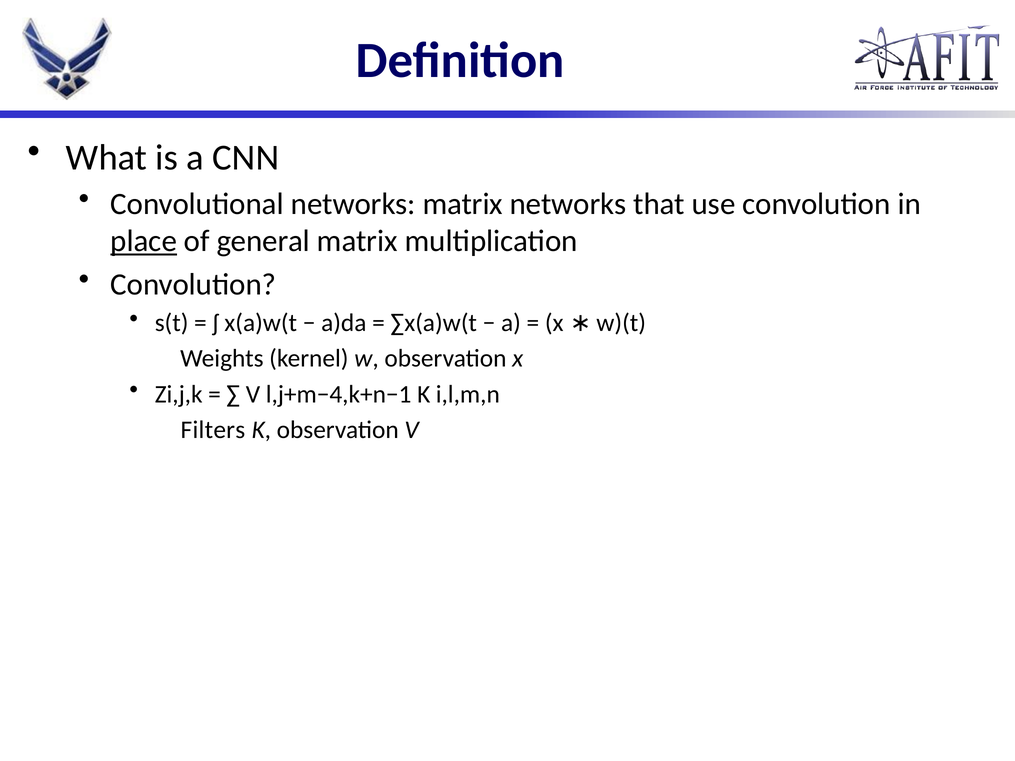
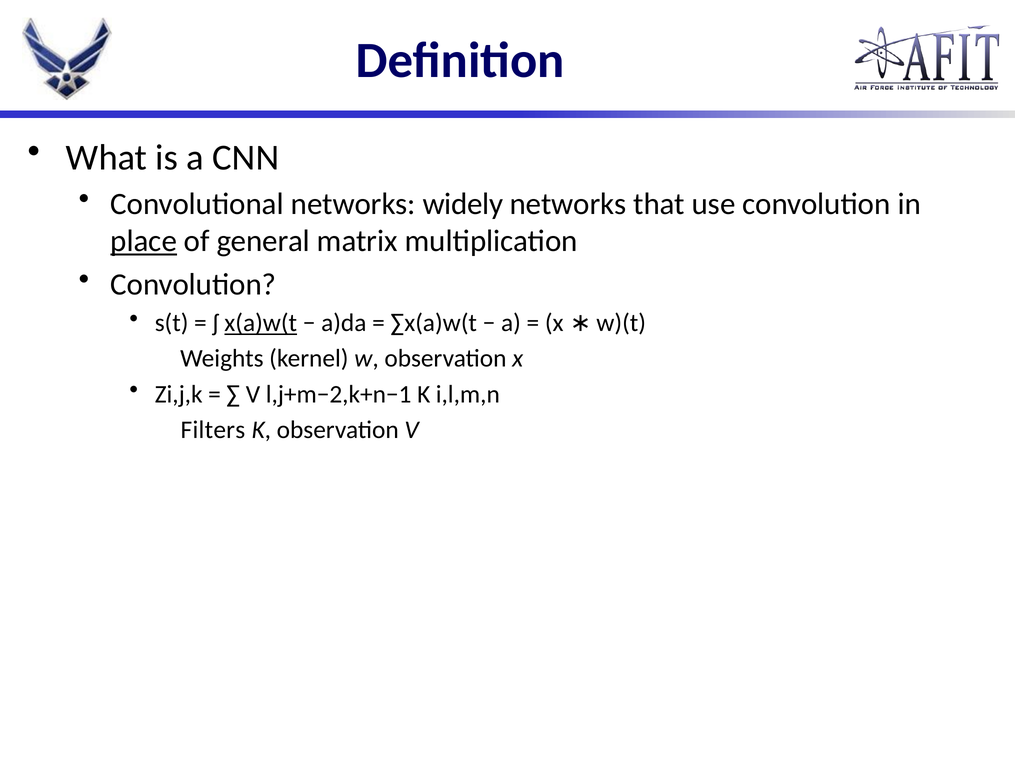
networks matrix: matrix -> widely
x(a)w(t underline: none -> present
l,j+m−4,k+n−1: l,j+m−4,k+n−1 -> l,j+m−2,k+n−1
